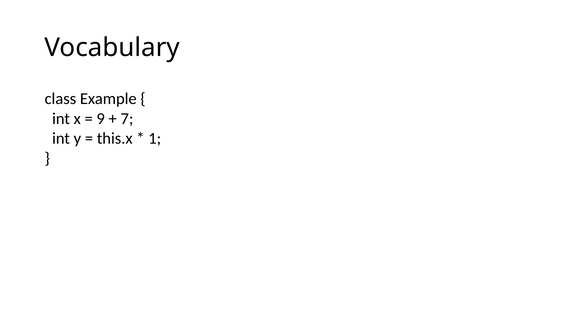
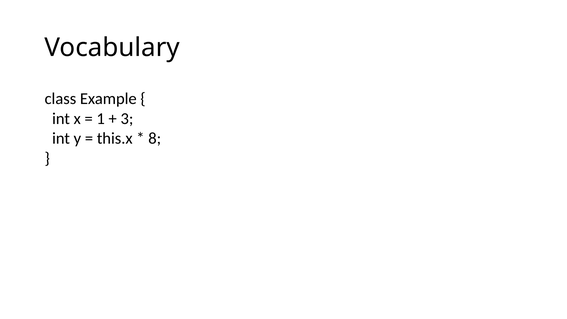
9: 9 -> 1
7: 7 -> 3
1: 1 -> 8
